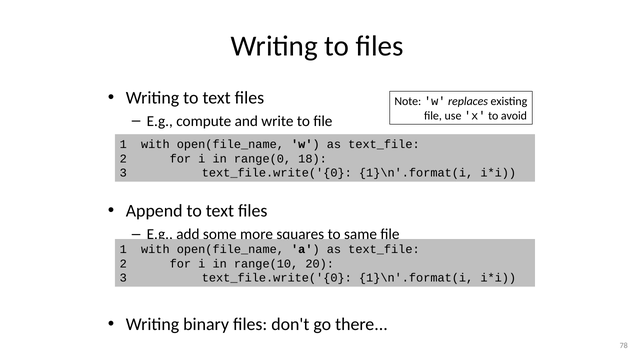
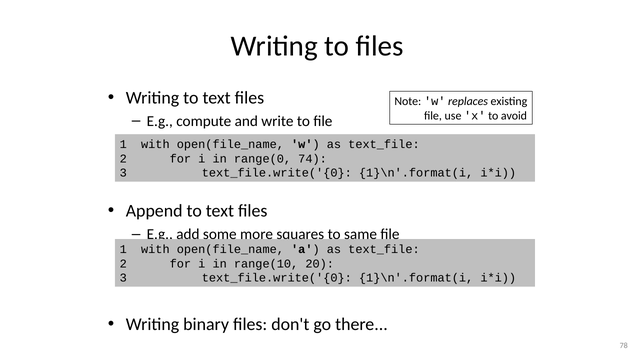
18: 18 -> 74
